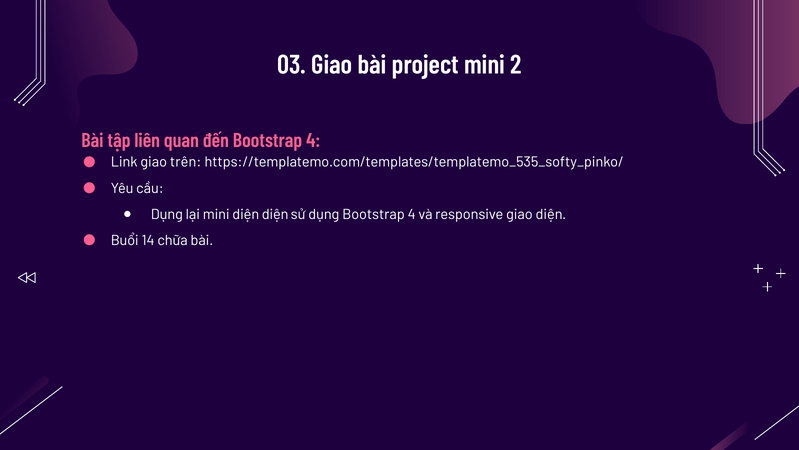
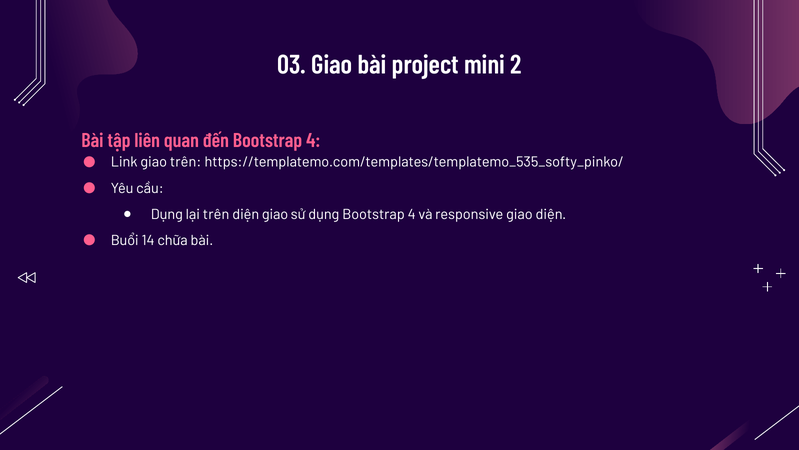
lại mini: mini -> trên
diện diện: diện -> giao
